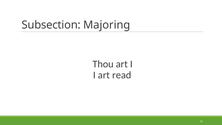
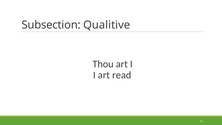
Majoring: Majoring -> Qualitive
